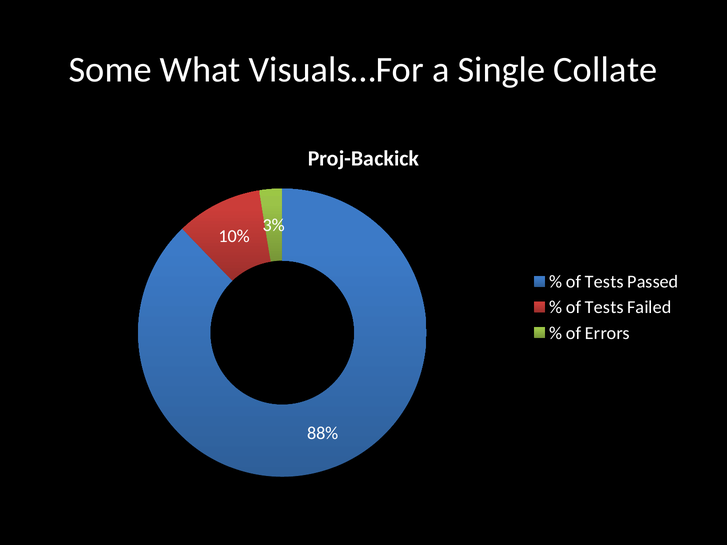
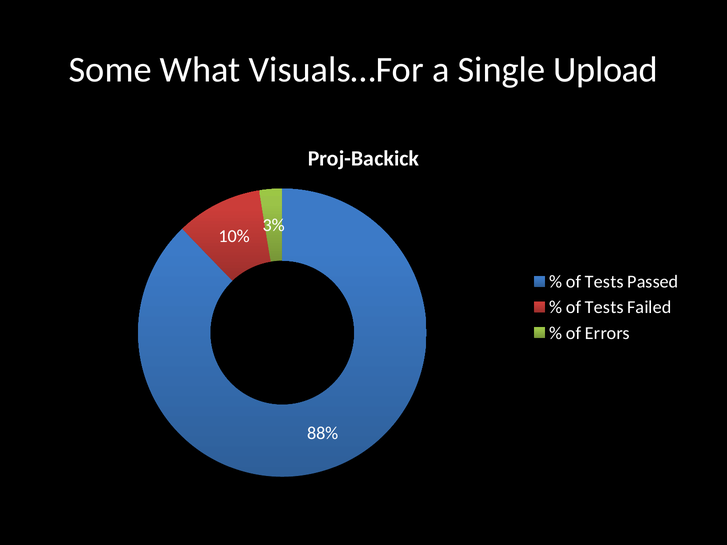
Collate: Collate -> Upload
